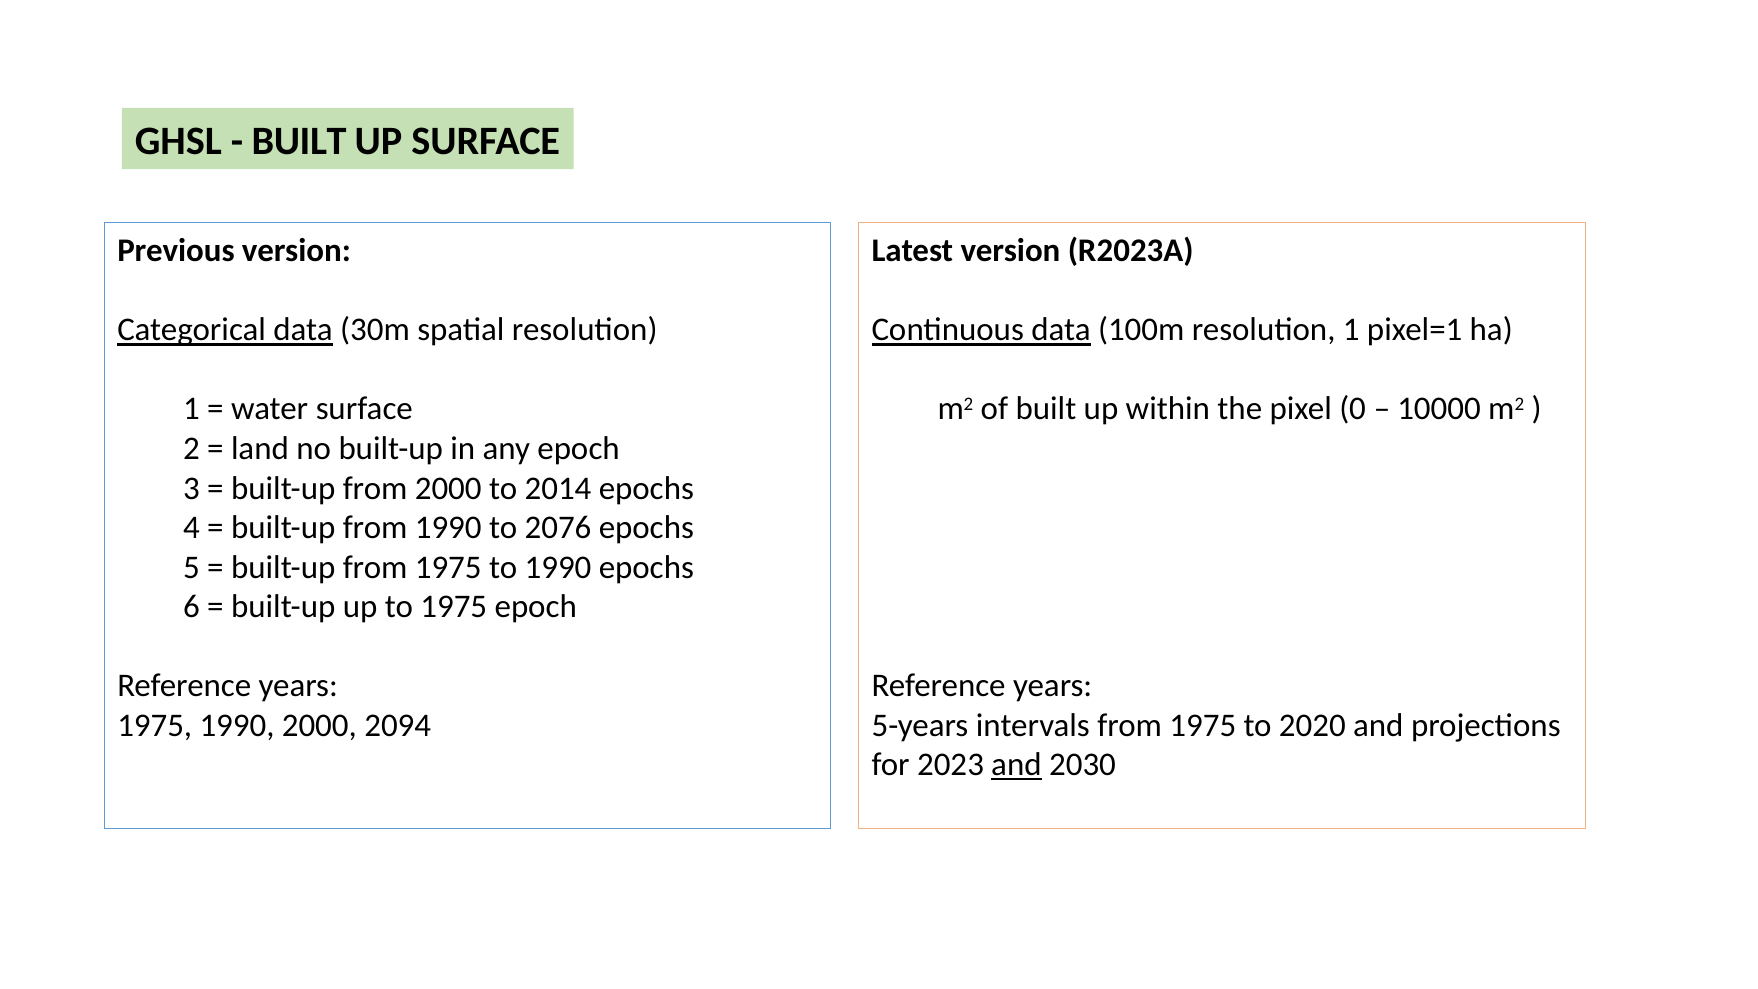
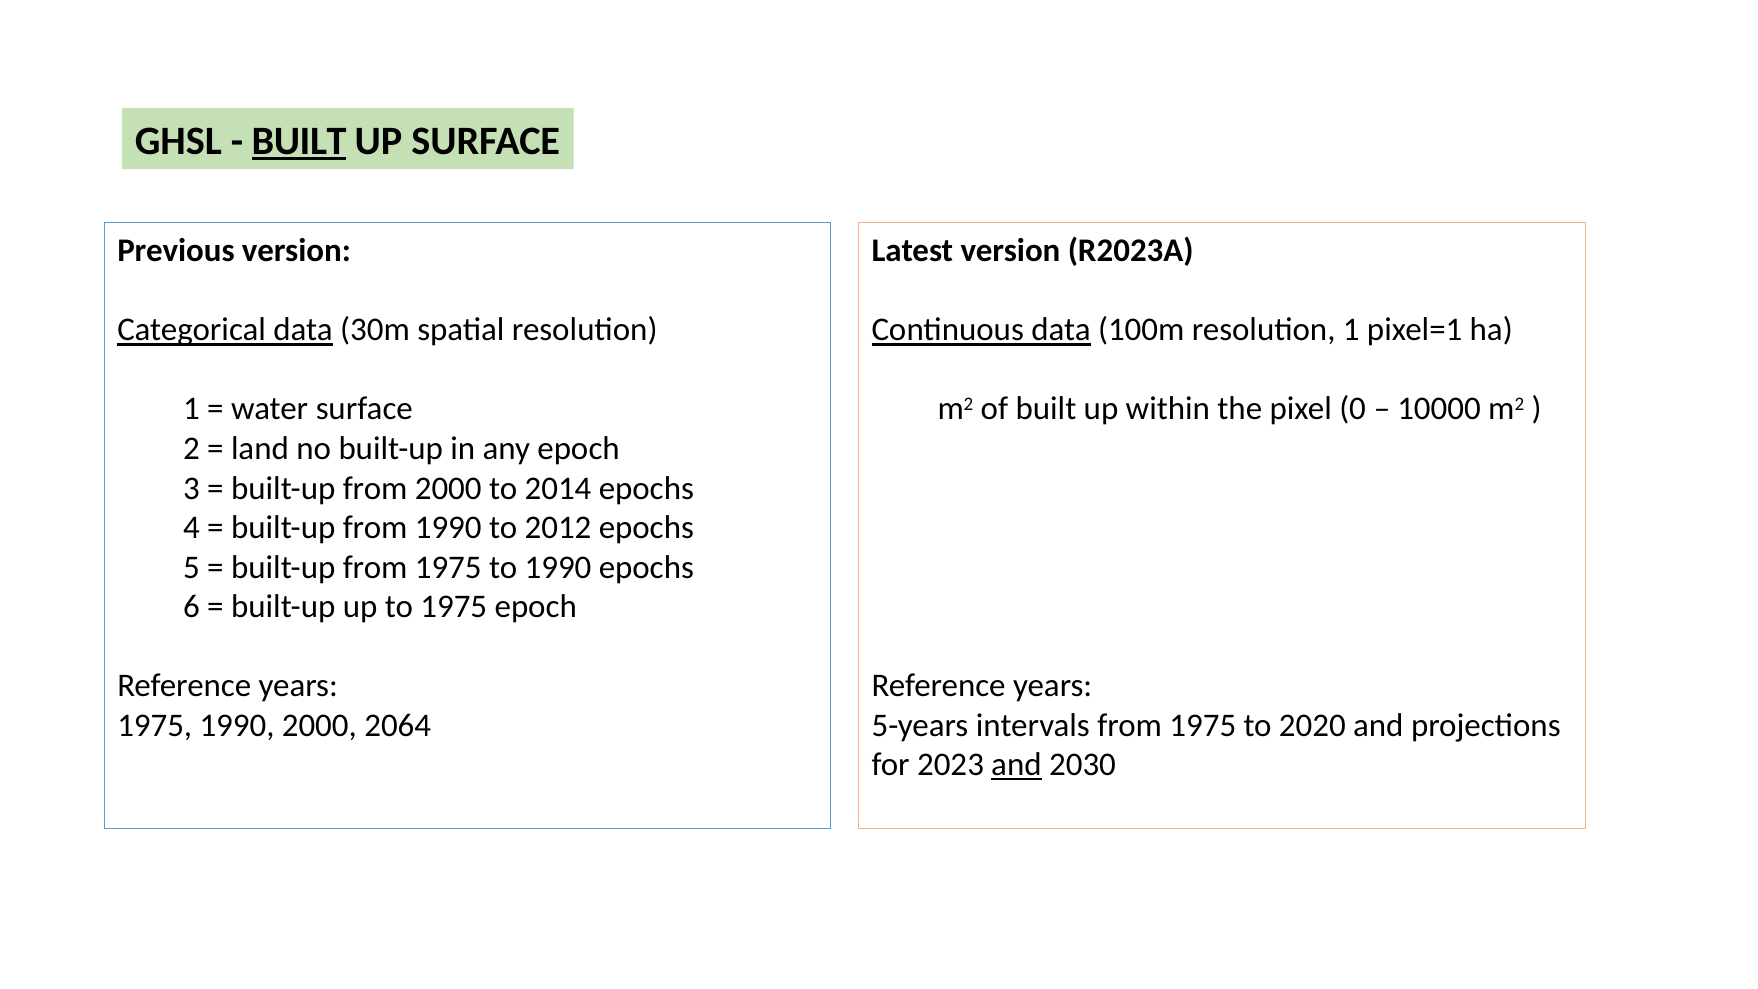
BUILT at (299, 141) underline: none -> present
2076: 2076 -> 2012
2094: 2094 -> 2064
